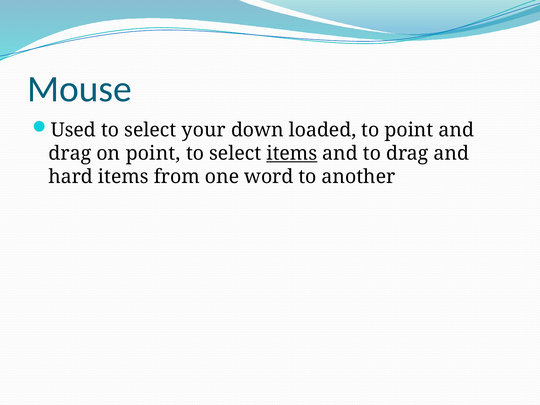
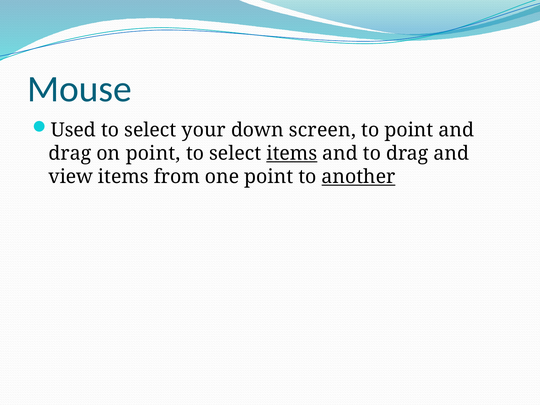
loaded: loaded -> screen
hard: hard -> view
one word: word -> point
another underline: none -> present
